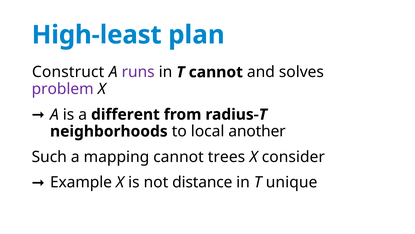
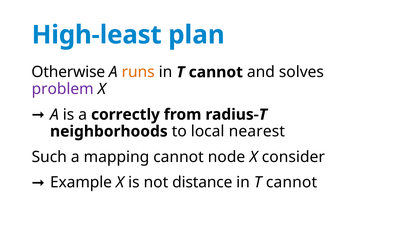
Construct: Construct -> Otherwise
runs colour: purple -> orange
different: different -> correctly
another: another -> nearest
trees: trees -> node
unique at (292, 182): unique -> cannot
